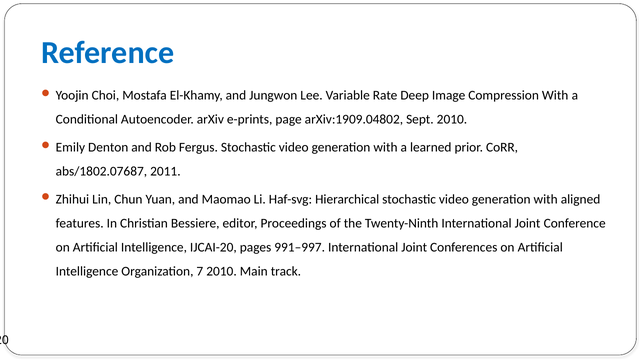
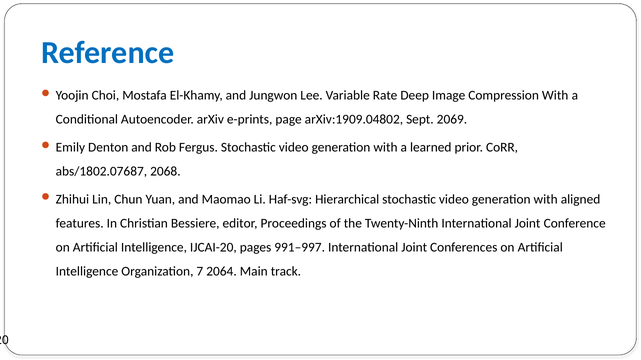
Sept 2010: 2010 -> 2069
2011: 2011 -> 2068
7 2010: 2010 -> 2064
